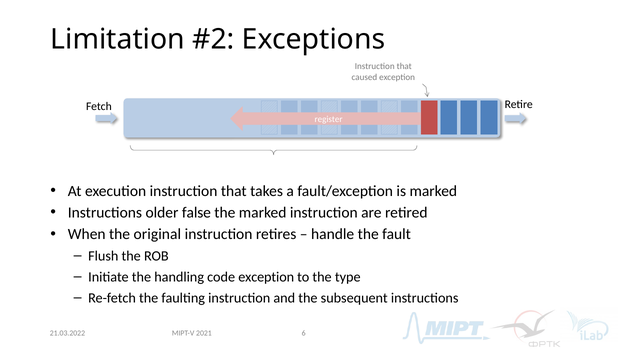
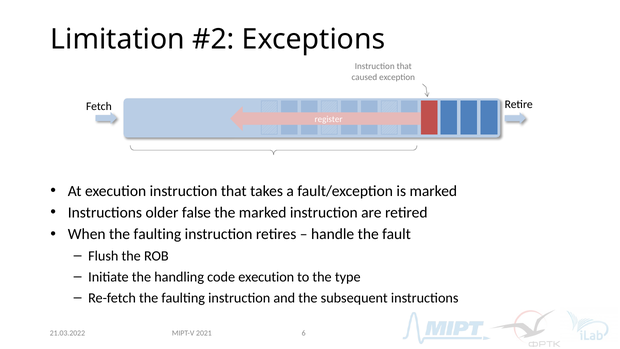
When the original: original -> faulting
code exception: exception -> execution
